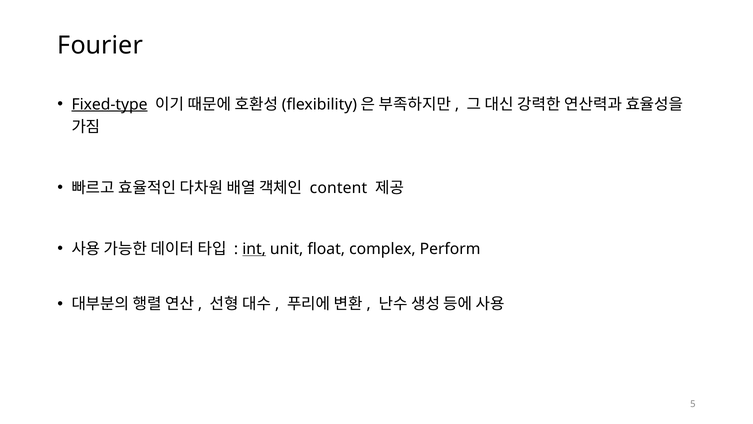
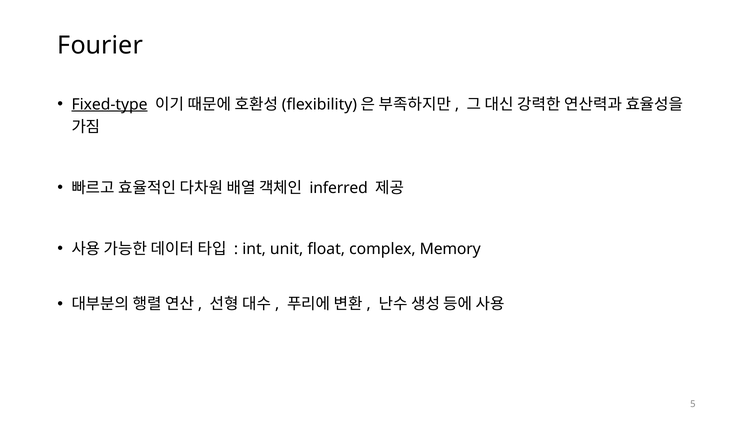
content: content -> inferred
int underline: present -> none
Perform: Perform -> Memory
